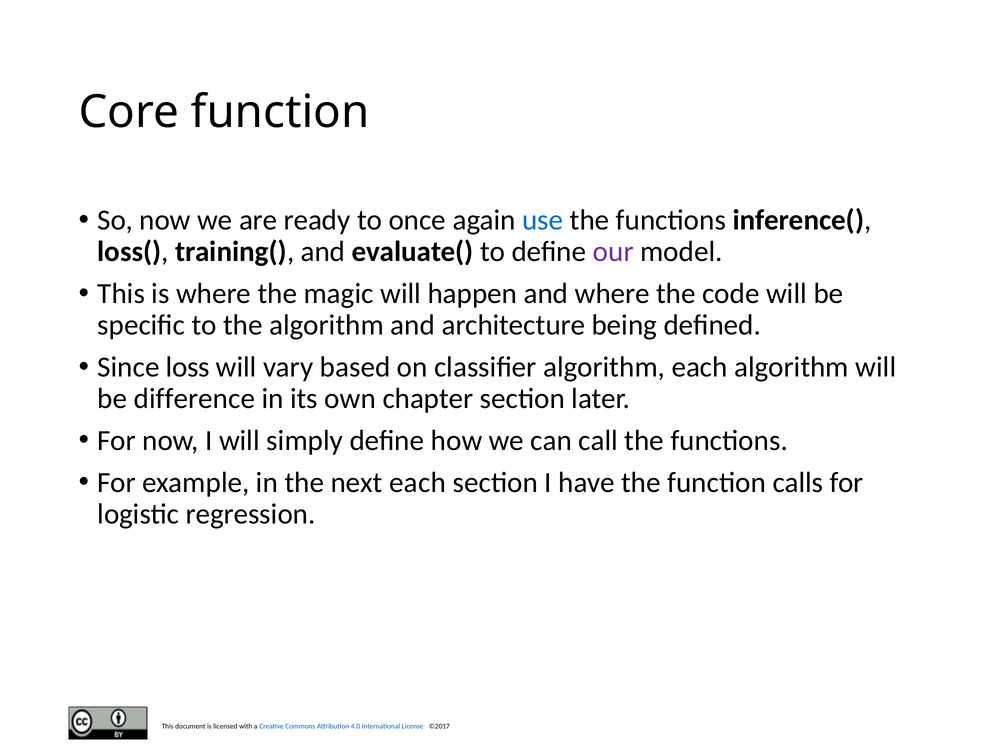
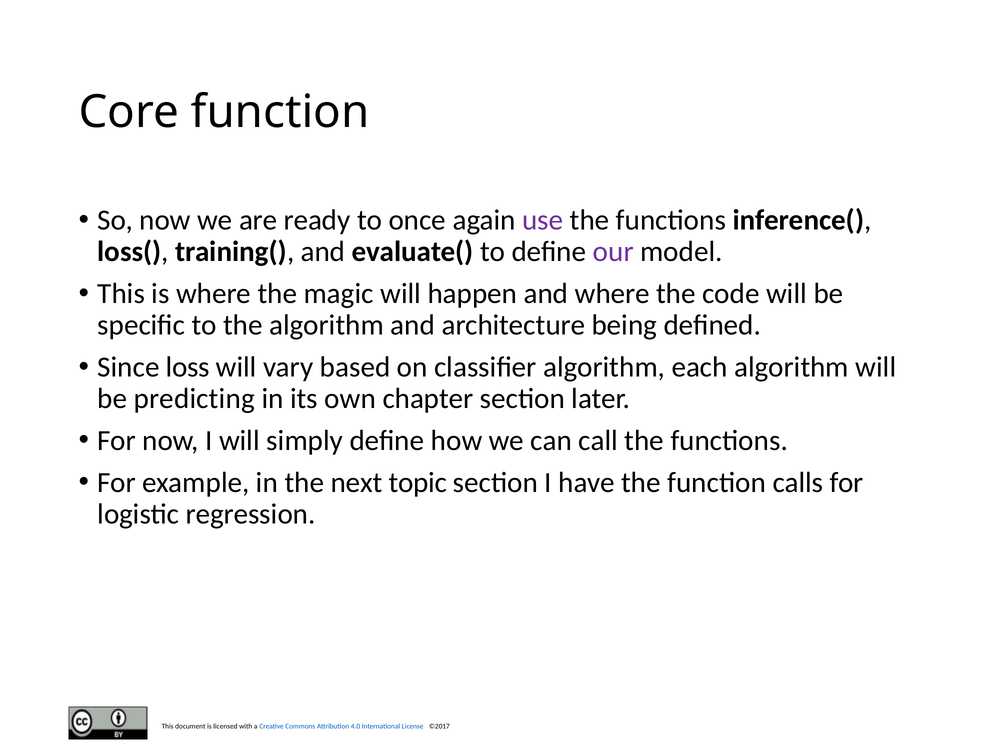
use colour: blue -> purple
difference: difference -> predicting
next each: each -> topic
